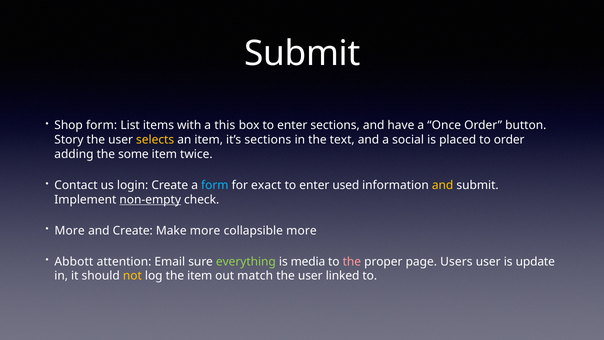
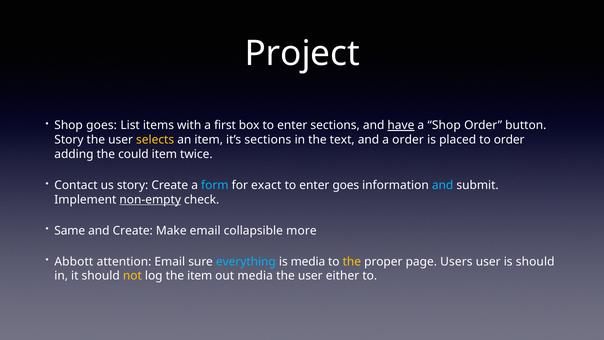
Submit at (302, 54): Submit -> Project
Shop form: form -> goes
this: this -> first
have underline: none -> present
a Once: Once -> Shop
a social: social -> order
some: some -> could
us login: login -> story
enter used: used -> goes
and at (443, 185) colour: yellow -> light blue
More at (70, 230): More -> Same
Make more: more -> email
everything colour: light green -> light blue
the at (352, 261) colour: pink -> yellow
is update: update -> should
out match: match -> media
linked: linked -> either
